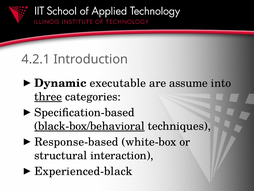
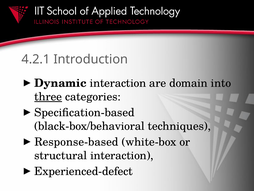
Dynamic executable: executable -> interaction
assume: assume -> domain
black-box/behavioral underline: present -> none
Experienced-black: Experienced-black -> Experienced-defect
